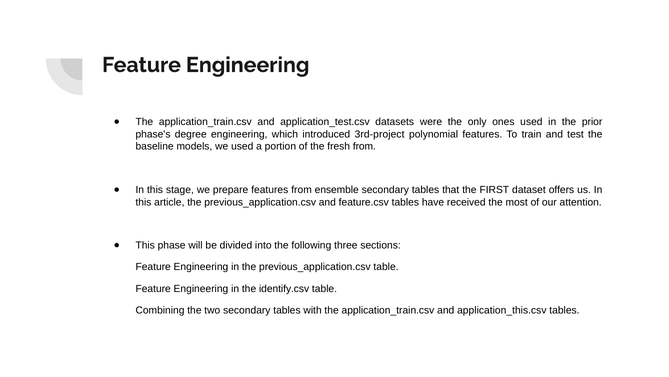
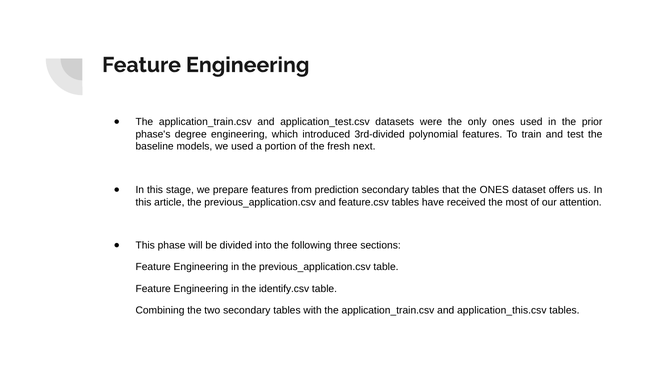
3rd-project: 3rd-project -> 3rd-divided
fresh from: from -> next
ensemble: ensemble -> prediction
the FIRST: FIRST -> ONES
